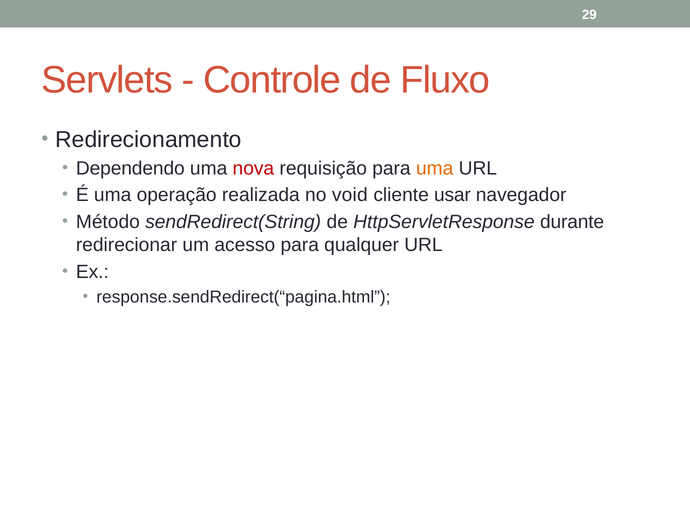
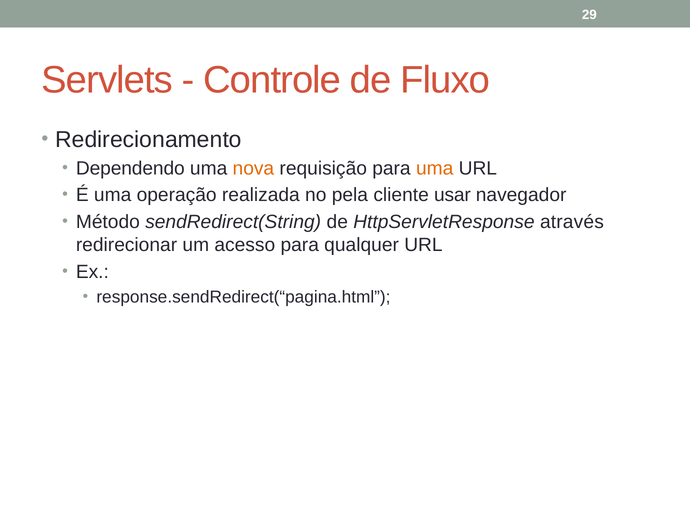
nova colour: red -> orange
void: void -> pela
durante: durante -> através
